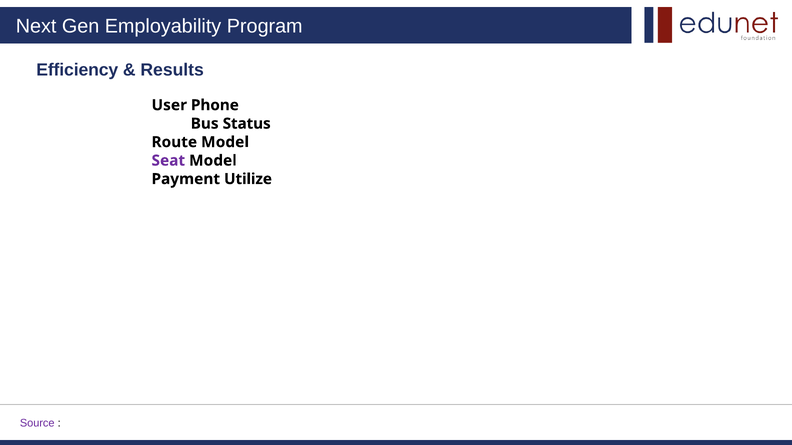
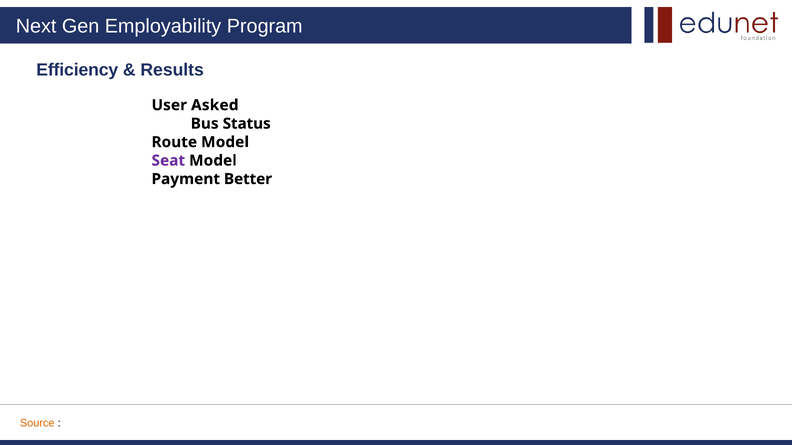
Phone: Phone -> Asked
Utilize: Utilize -> Better
Source colour: purple -> orange
